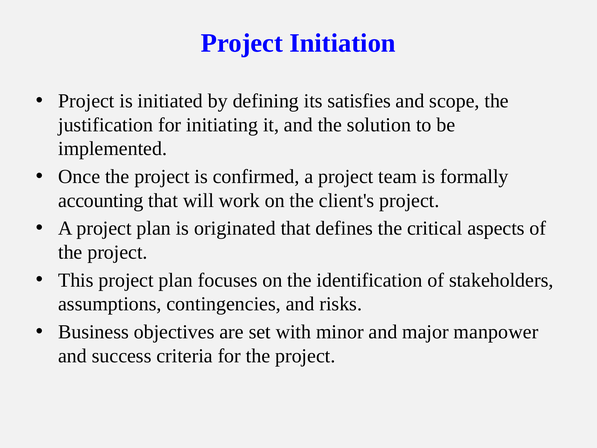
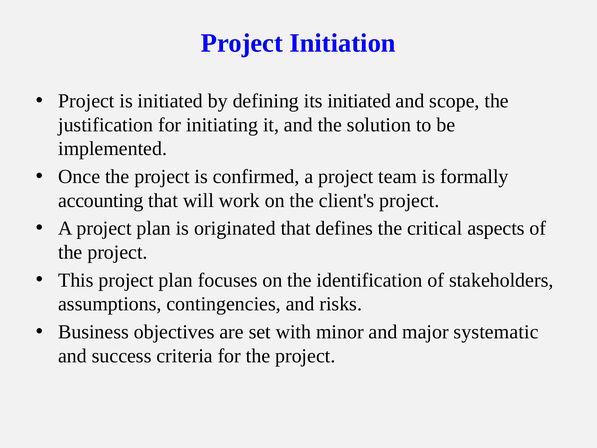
its satisfies: satisfies -> initiated
manpower: manpower -> systematic
